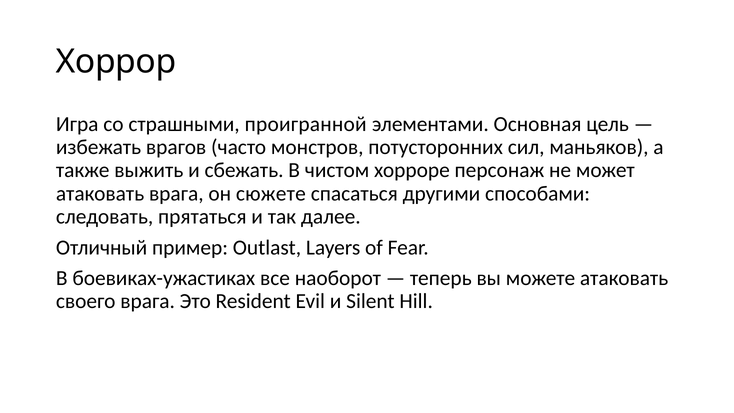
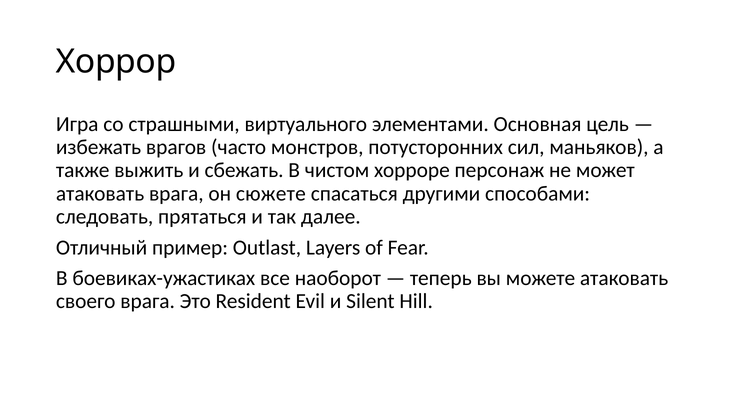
проигранной: проигранной -> виртуального
